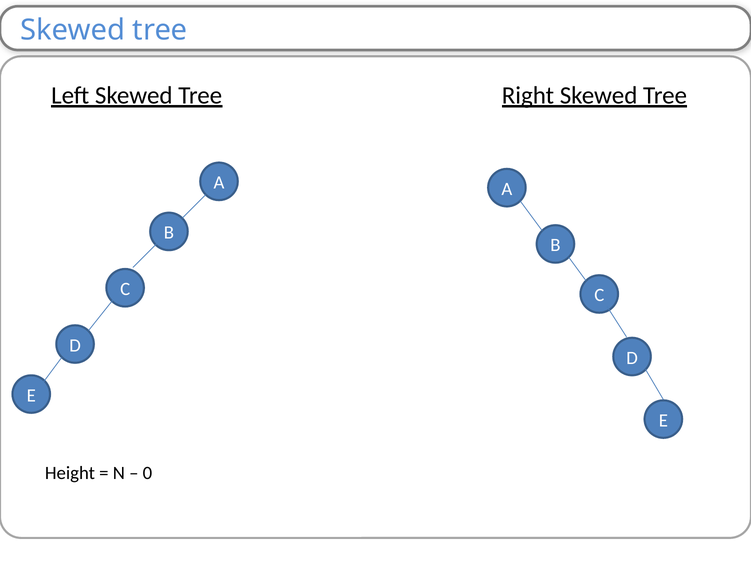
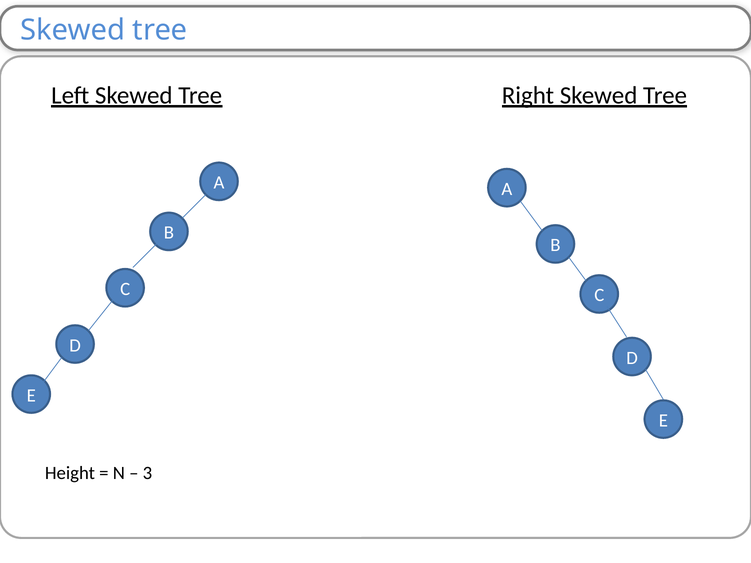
0: 0 -> 3
